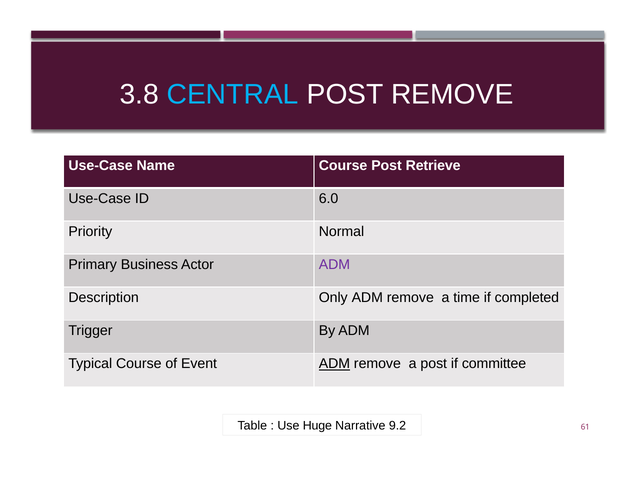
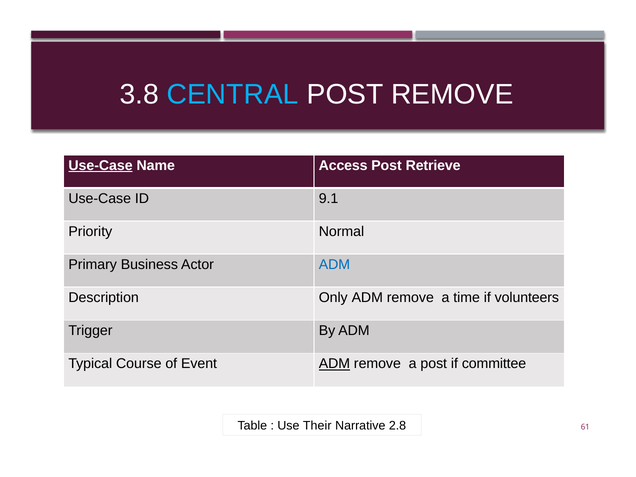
Use-Case at (101, 165) underline: none -> present
Name Course: Course -> Access
6.0: 6.0 -> 9.1
ADM at (334, 264) colour: purple -> blue
completed: completed -> volunteers
Huge: Huge -> Their
9.2: 9.2 -> 2.8
